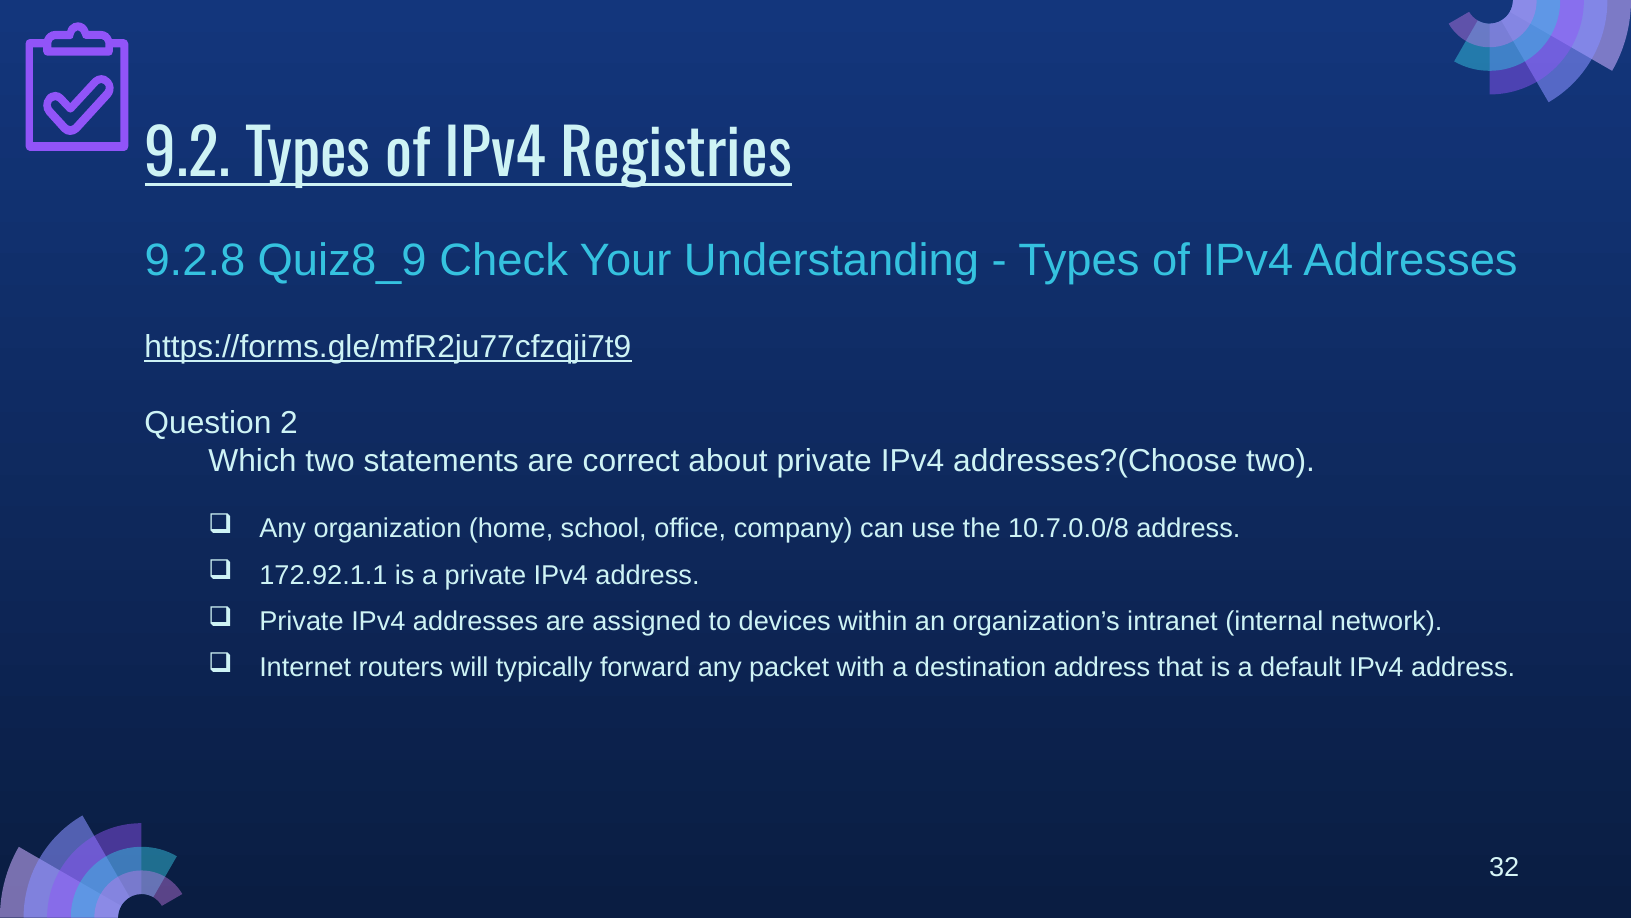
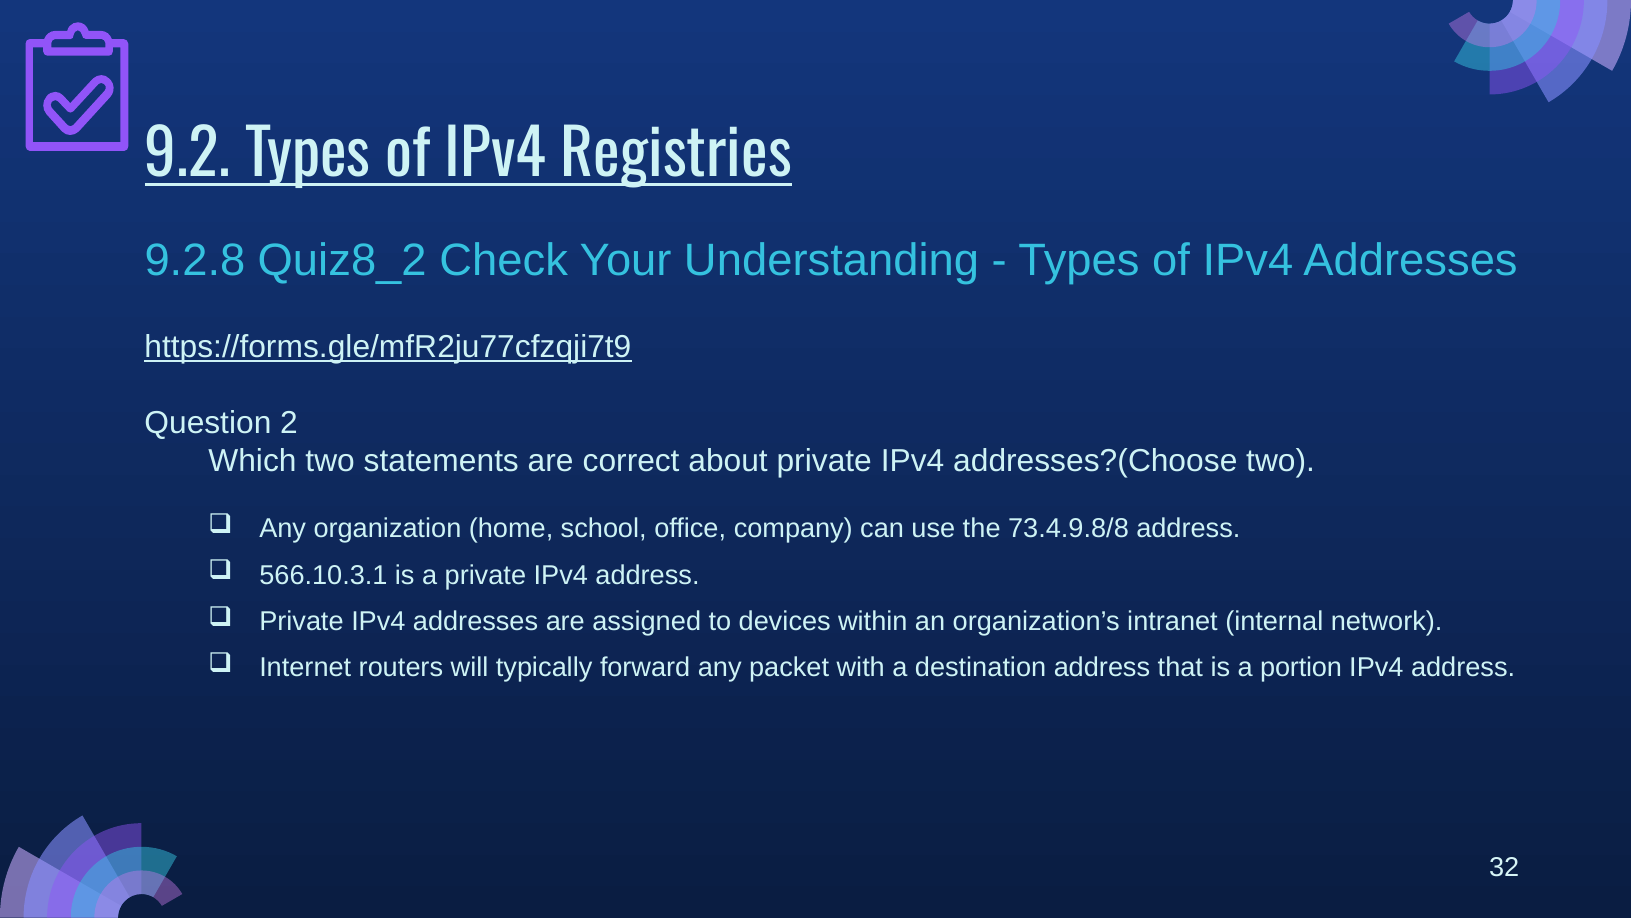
Quiz8_9: Quiz8_9 -> Quiz8_2
10.7.0.0/8: 10.7.0.0/8 -> 73.4.9.8/8
172.92.1.1: 172.92.1.1 -> 566.10.3.1
default: default -> portion
